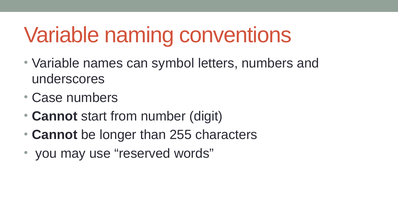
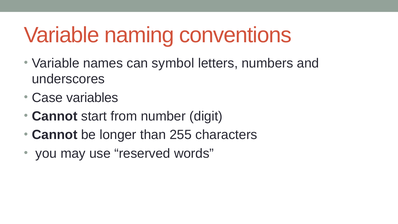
Case numbers: numbers -> variables
